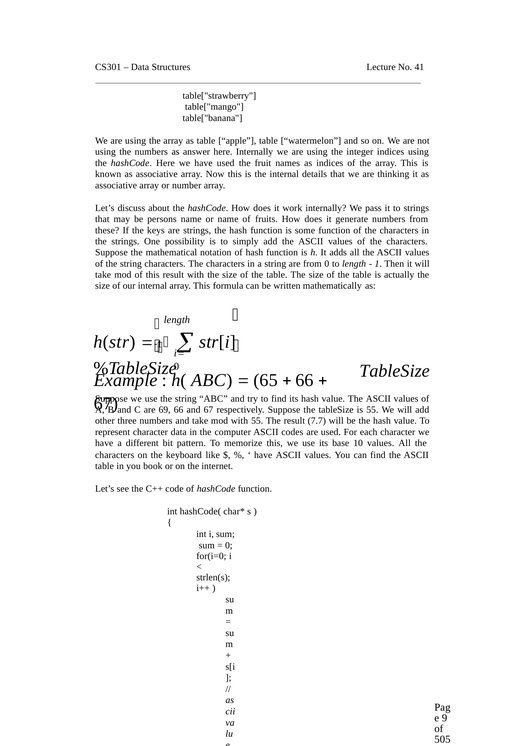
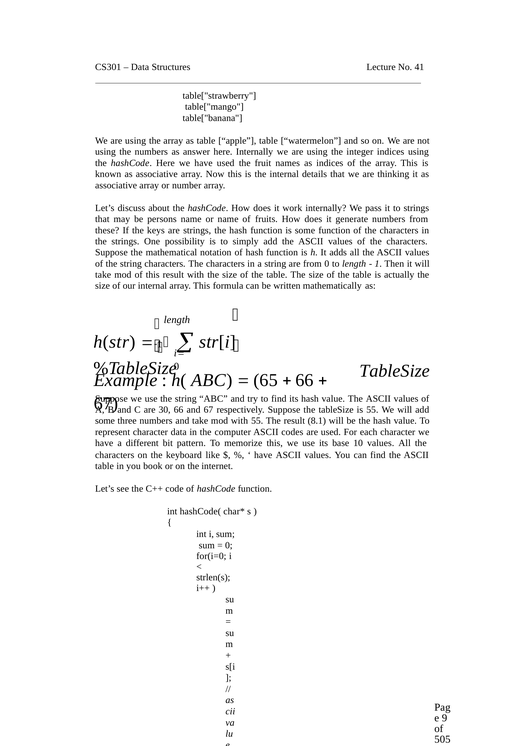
69: 69 -> 30
other at (105, 421): other -> some
7.7: 7.7 -> 8.1
